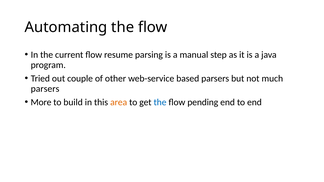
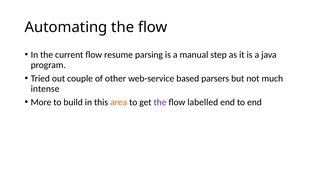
parsers at (45, 89): parsers -> intense
the at (160, 102) colour: blue -> purple
pending: pending -> labelled
